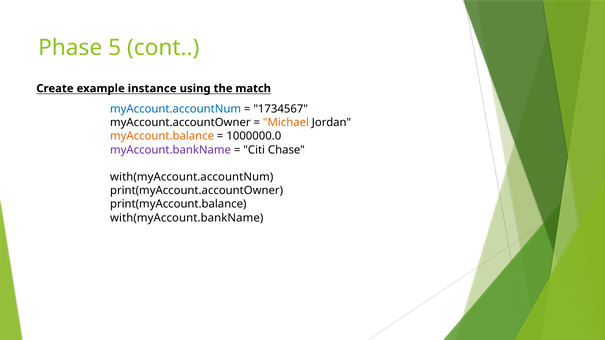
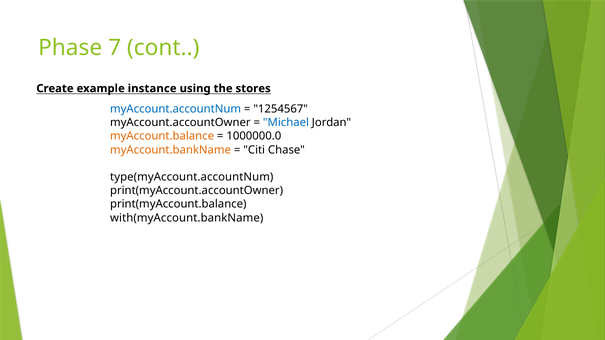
5: 5 -> 7
match: match -> stores
1734567: 1734567 -> 1254567
Michael colour: orange -> blue
myAccount.bankName colour: purple -> orange
with(myAccount.accountNum: with(myAccount.accountNum -> type(myAccount.accountNum
